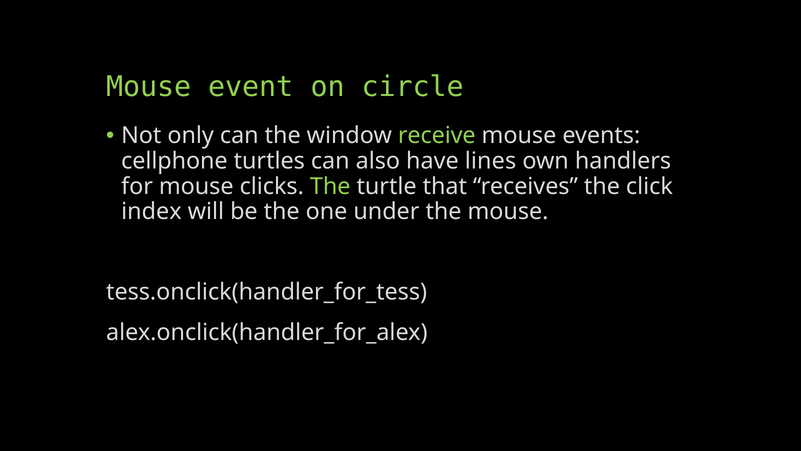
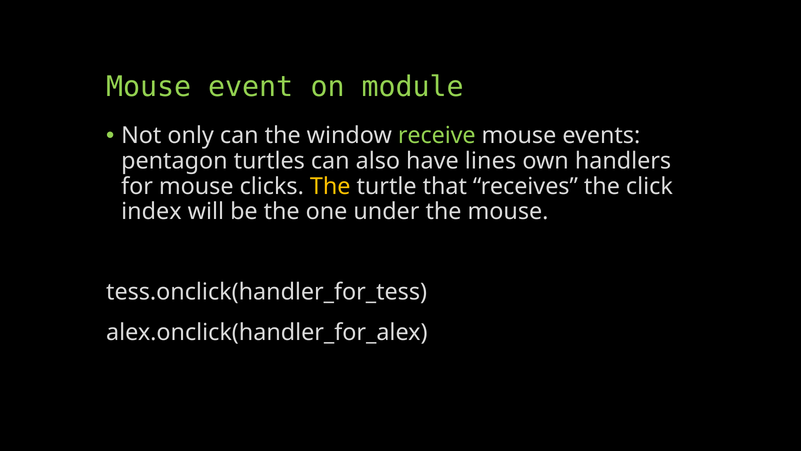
circle: circle -> module
cellphone: cellphone -> pentagon
The at (330, 186) colour: light green -> yellow
